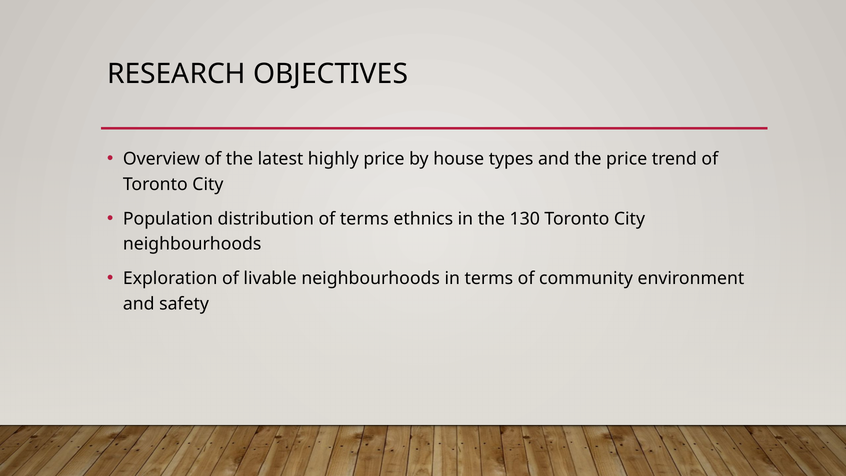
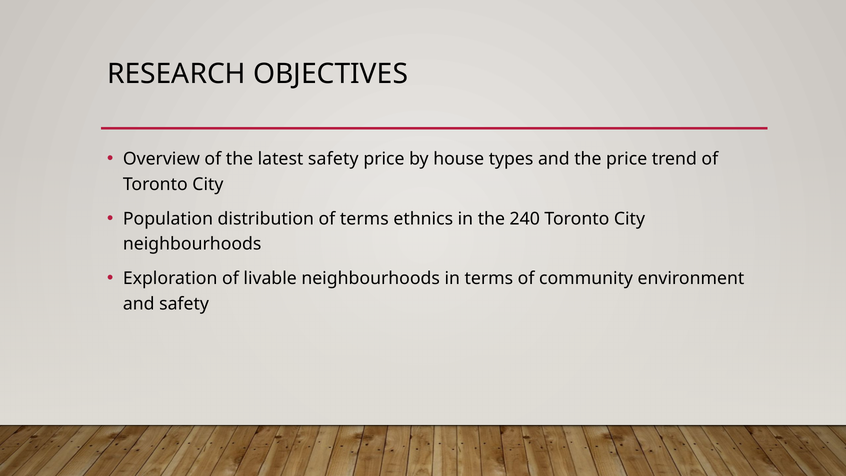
latest highly: highly -> safety
130: 130 -> 240
